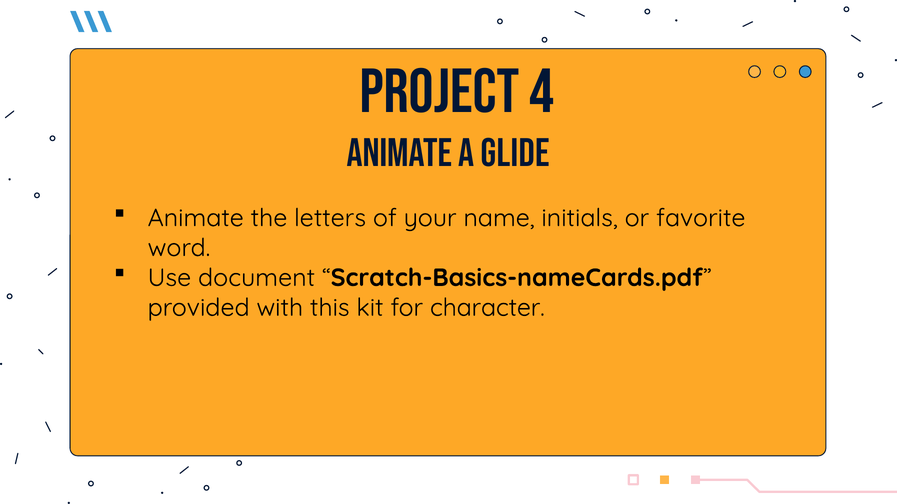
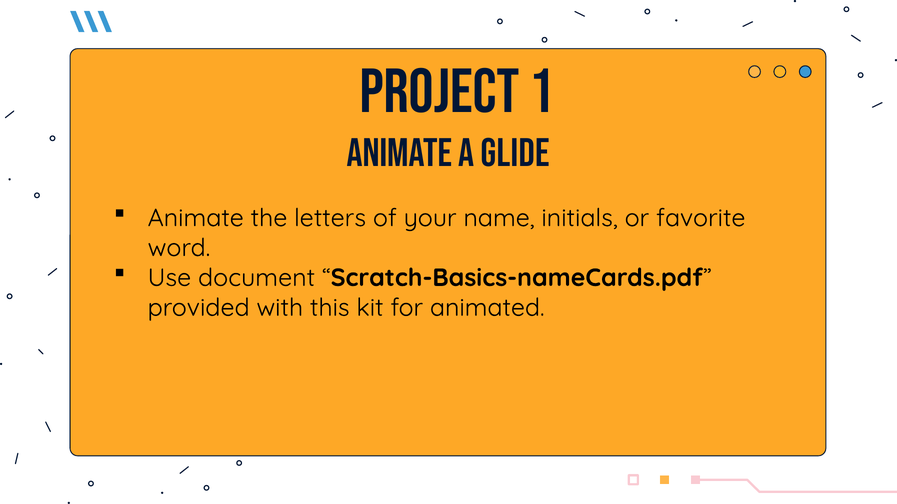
4: 4 -> 1
character: character -> animated
